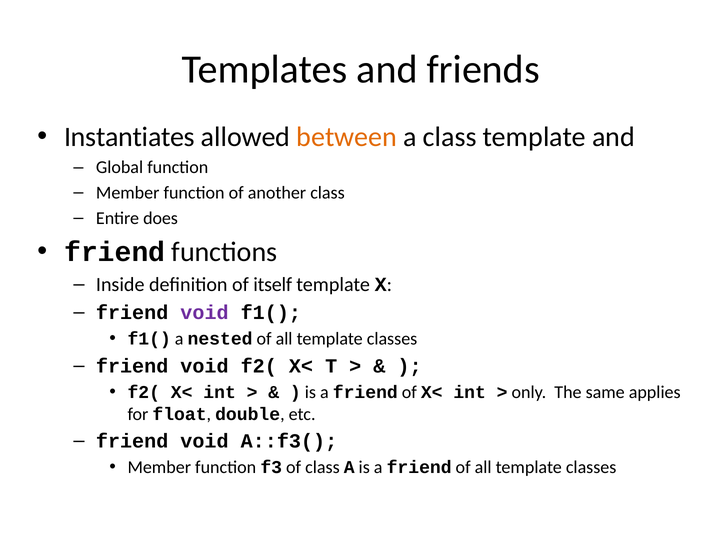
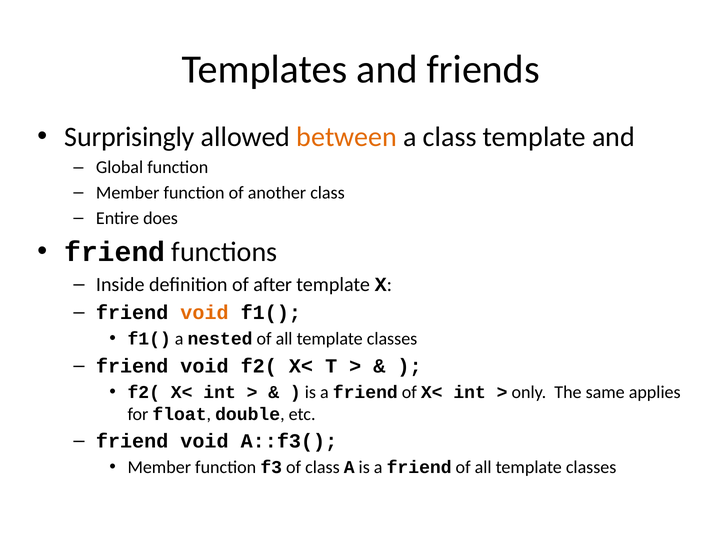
Instantiates: Instantiates -> Surprisingly
itself: itself -> after
void at (204, 312) colour: purple -> orange
